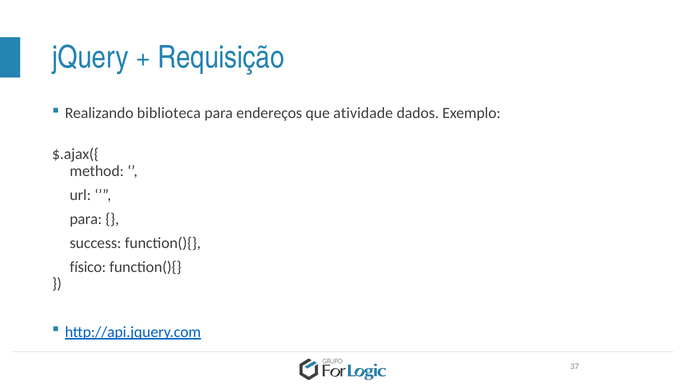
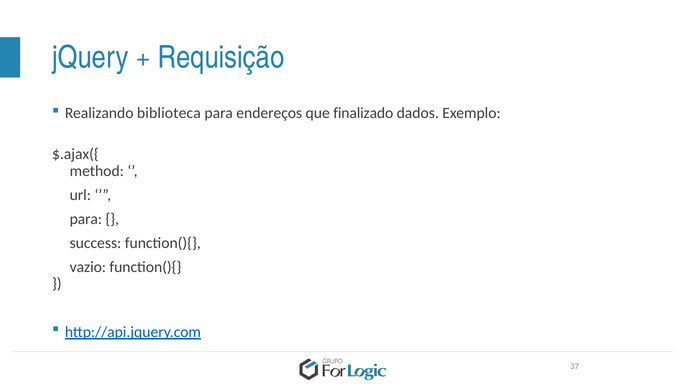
atividade: atividade -> finalizado
físico: físico -> vazio
